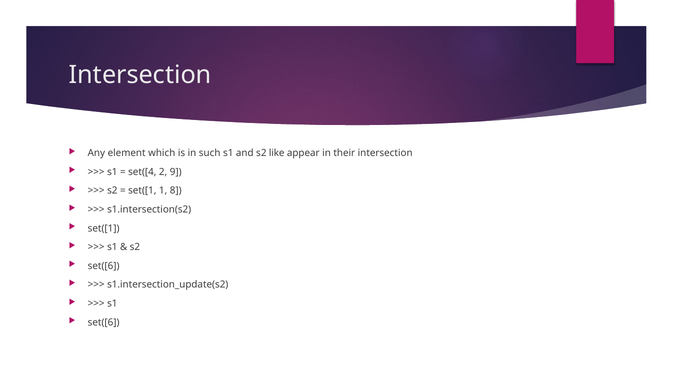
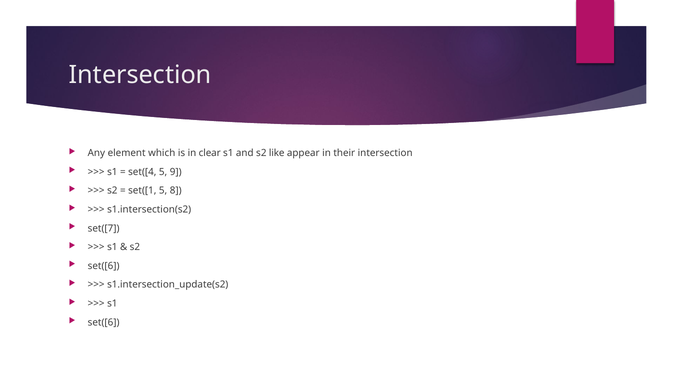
such: such -> clear
set([4 2: 2 -> 5
set([1 1: 1 -> 5
set([1 at (104, 228): set([1 -> set([7
